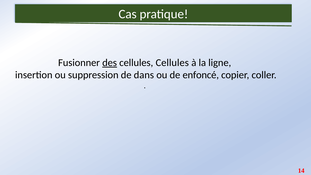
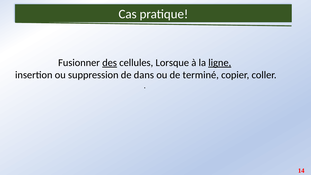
cellules Cellules: Cellules -> Lorsque
ligne underline: none -> present
enfoncé: enfoncé -> terminé
